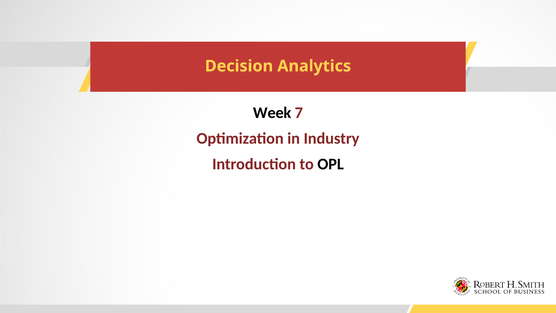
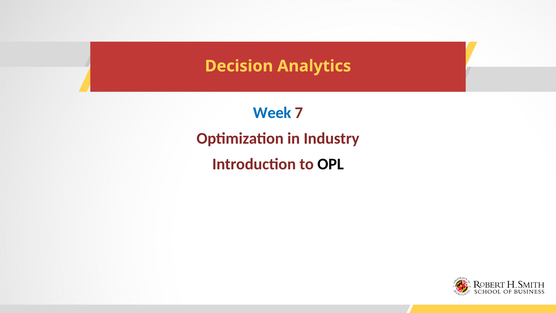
Week colour: black -> blue
